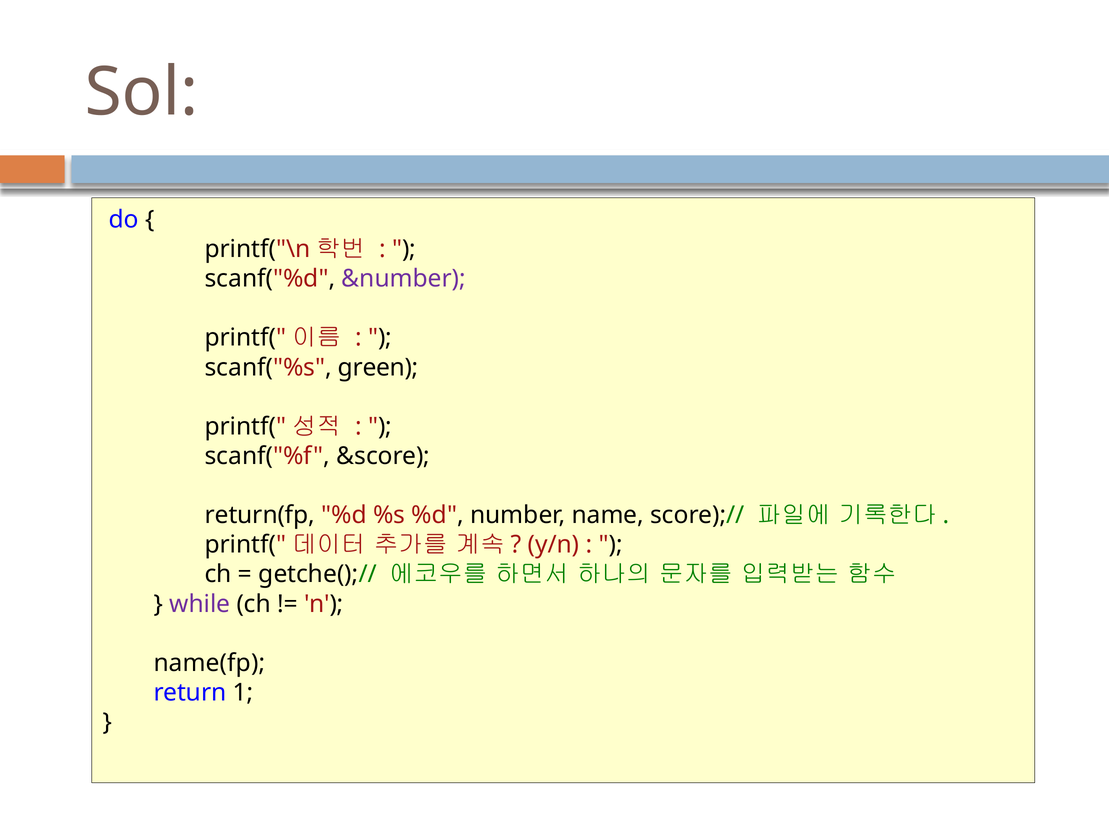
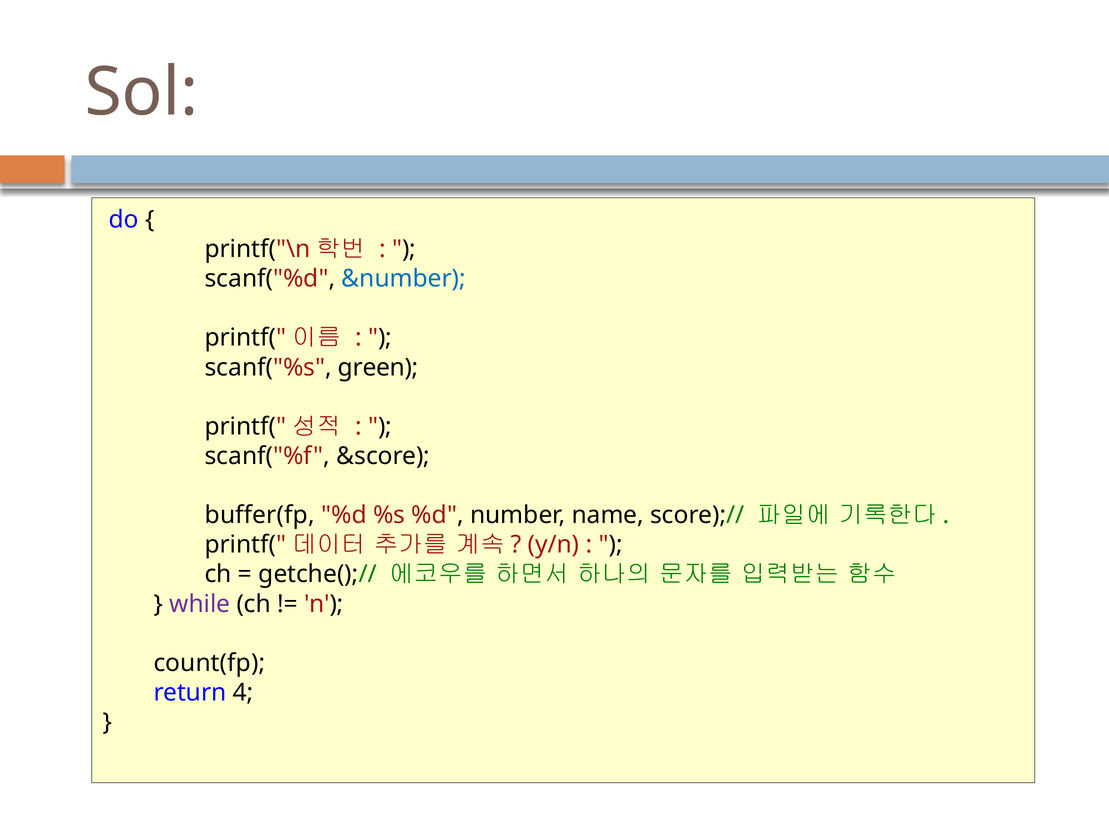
&number colour: purple -> blue
return(fp: return(fp -> buffer(fp
name(fp: name(fp -> count(fp
1: 1 -> 4
